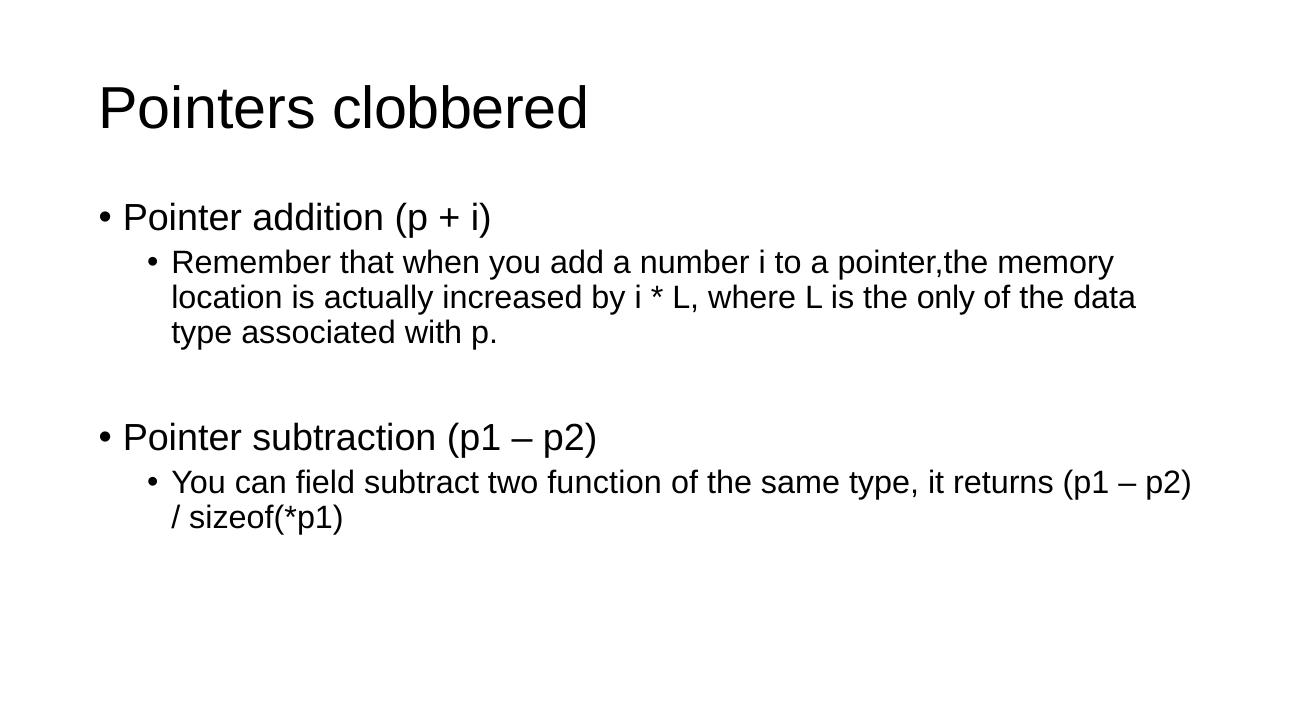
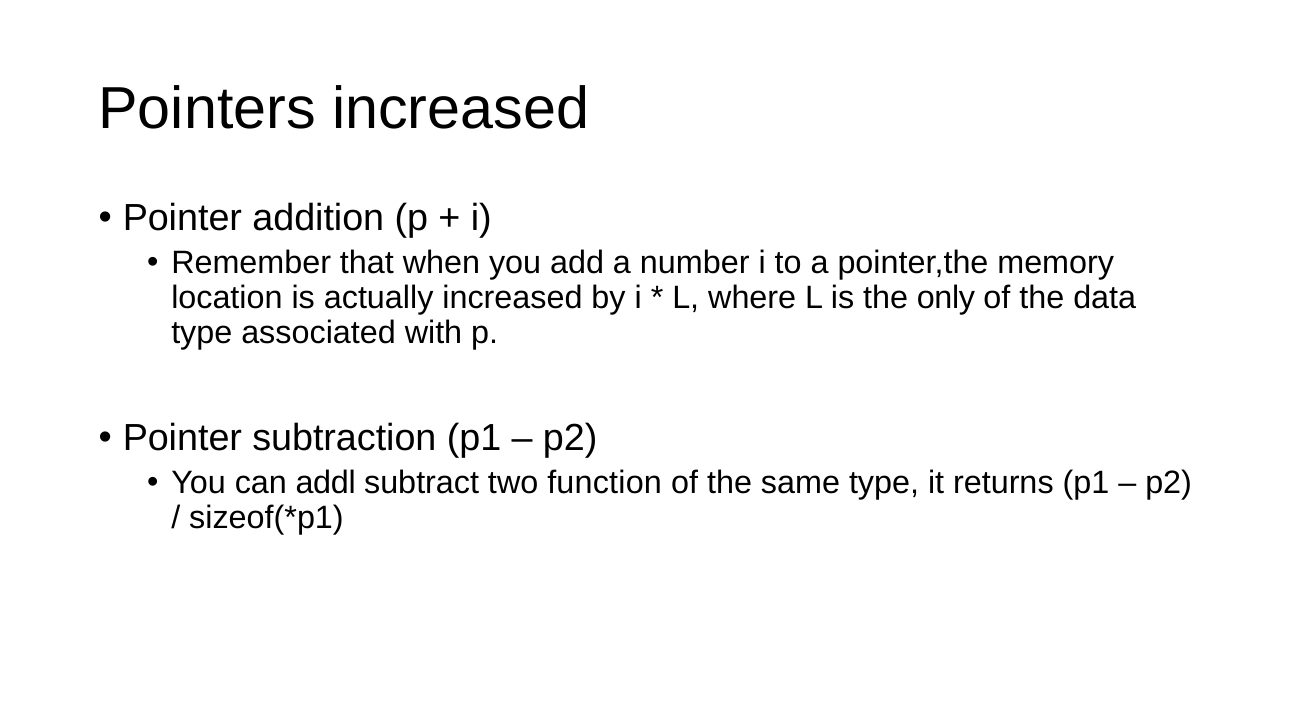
Pointers clobbered: clobbered -> increased
field: field -> addl
